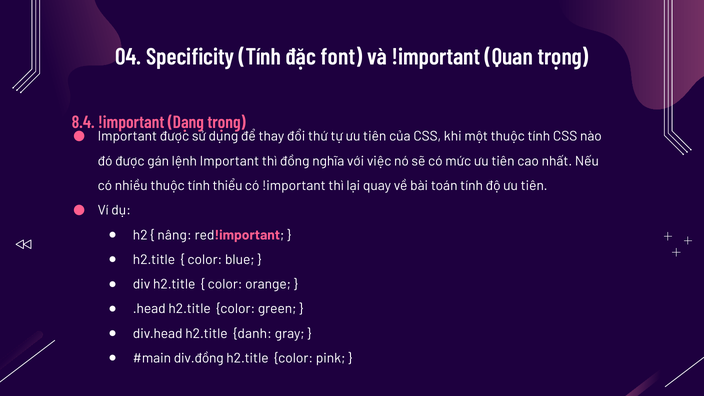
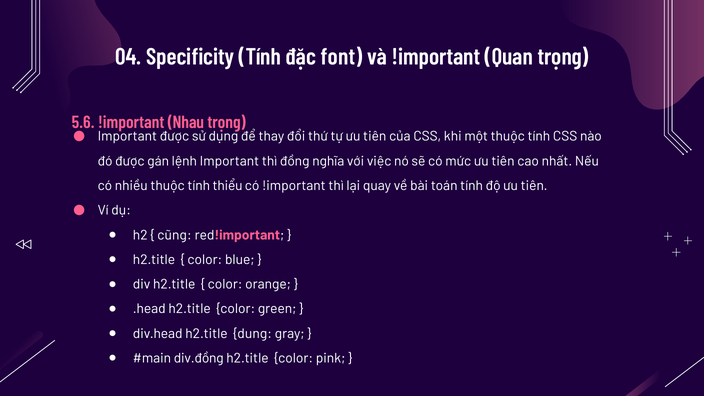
8.4: 8.4 -> 5.6
Dạng: Dạng -> Nhau
nâng: nâng -> cũng
danh: danh -> dung
